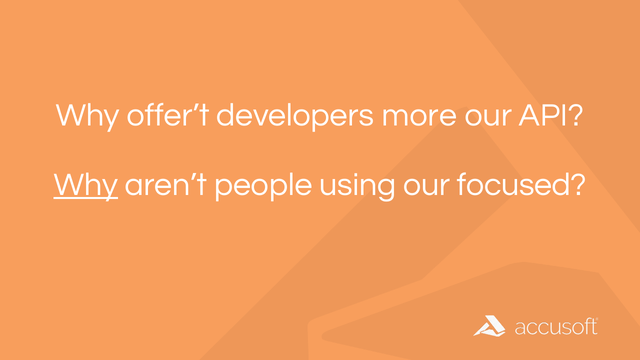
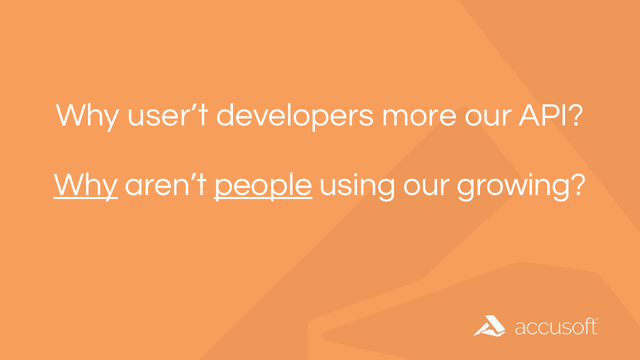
offer’t: offer’t -> user’t
people underline: none -> present
focused: focused -> growing
